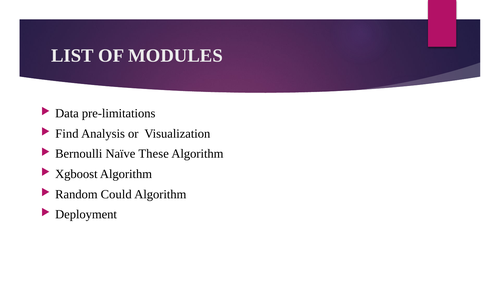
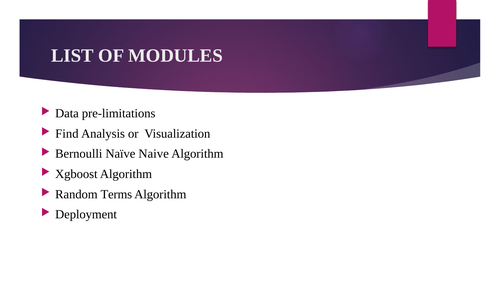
These: These -> Naive
Could: Could -> Terms
